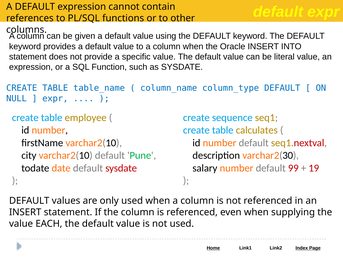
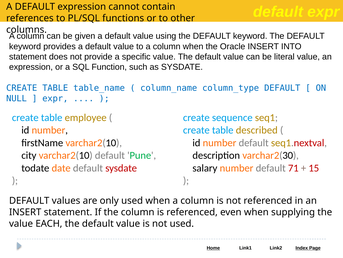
calculates: calculates -> described
99: 99 -> 71
19: 19 -> 15
